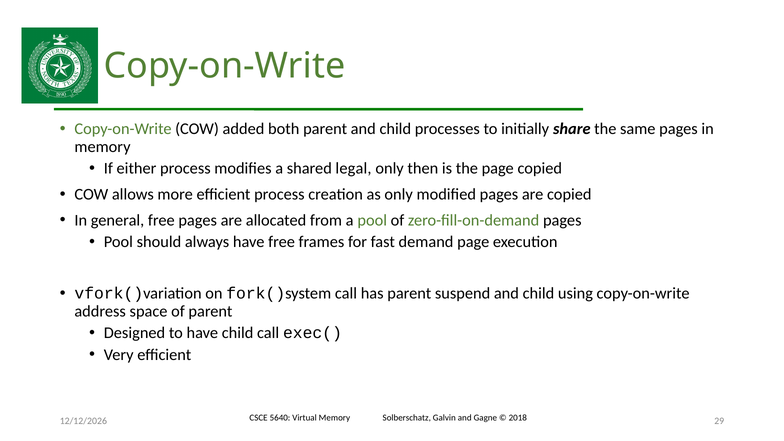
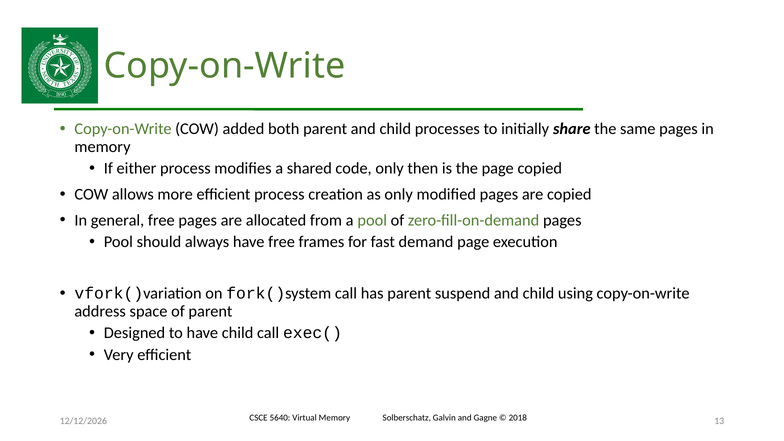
legal: legal -> code
29: 29 -> 13
